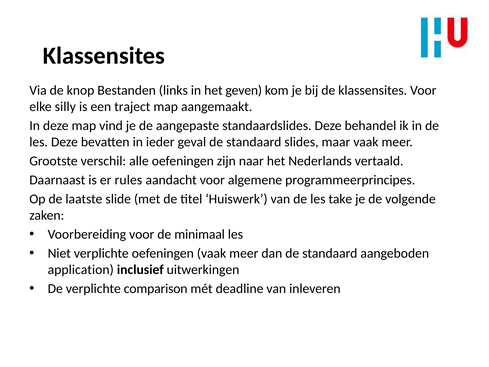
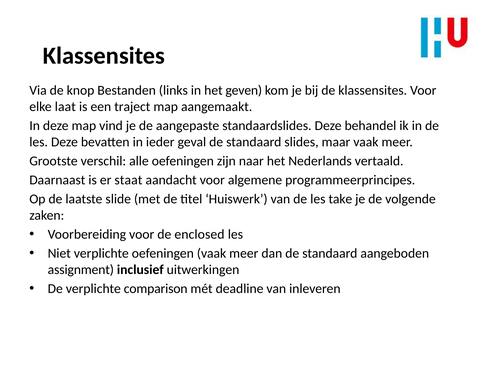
silly: silly -> laat
rules: rules -> staat
minimaal: minimaal -> enclosed
application: application -> assignment
